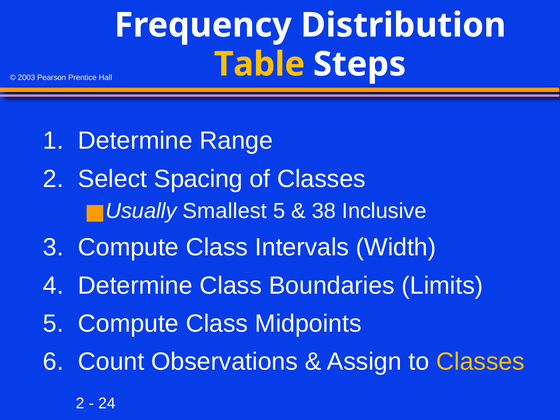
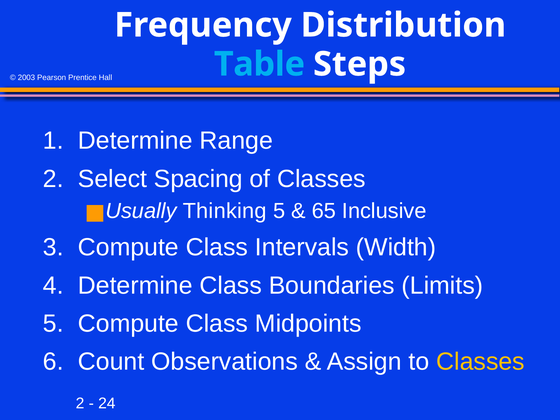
Table colour: yellow -> light blue
Smallest: Smallest -> Thinking
38: 38 -> 65
